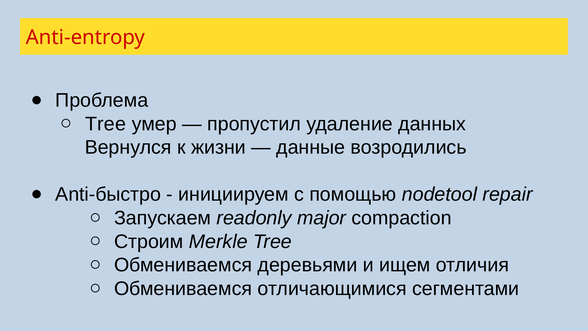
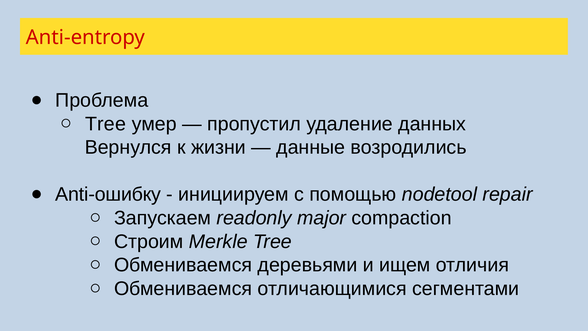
Anti-быстро: Anti-быстро -> Anti-ошибку
